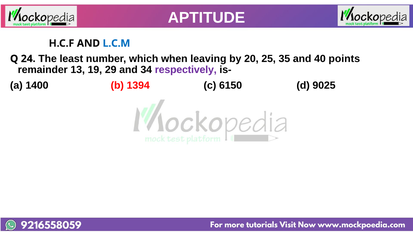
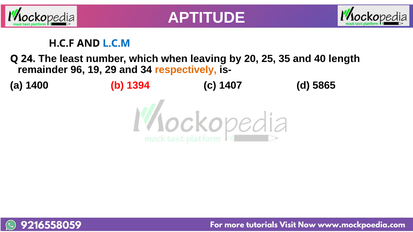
points: points -> length
13: 13 -> 96
respectively colour: purple -> orange
6150: 6150 -> 1407
9025: 9025 -> 5865
